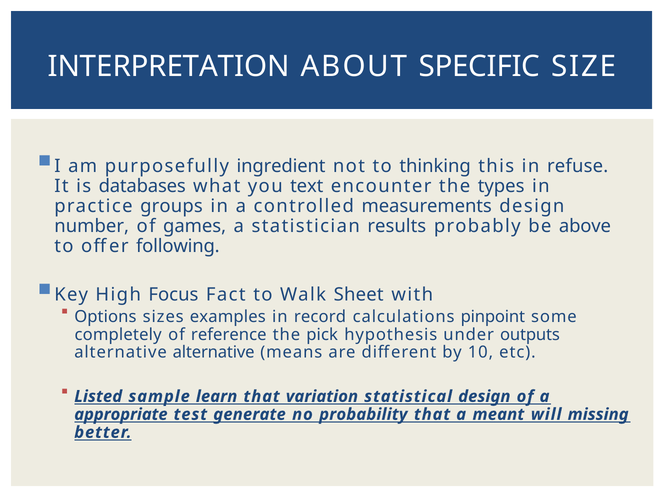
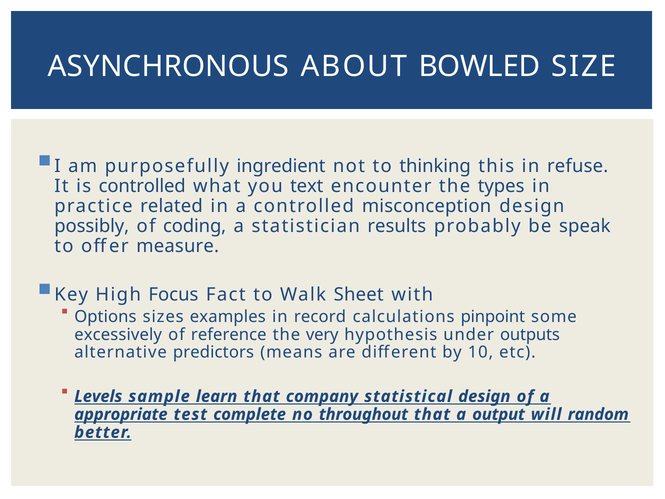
INTERPRETATION: INTERPRETATION -> ASYNCHRONOUS
SPECIFIC: SPECIFIC -> BOWLED
is databases: databases -> controlled
groups: groups -> related
measurements: measurements -> misconception
number: number -> possibly
games: games -> coding
above: above -> speak
following: following -> measure
completely: completely -> excessively
pick: pick -> very
alternative alternative: alternative -> predictors
Listed: Listed -> Levels
variation: variation -> company
generate: generate -> complete
probability: probability -> throughout
meant: meant -> output
missing: missing -> random
